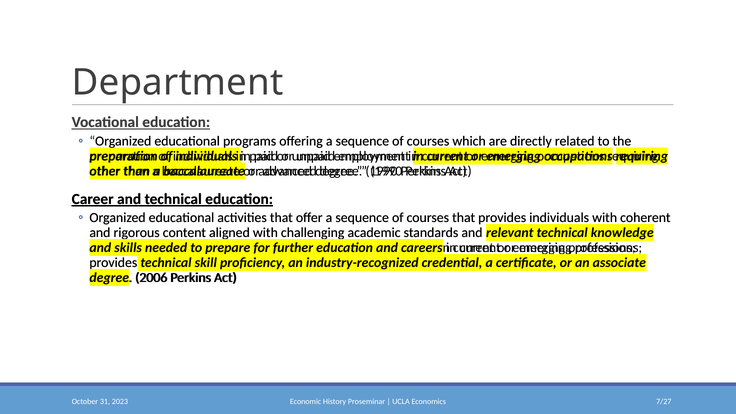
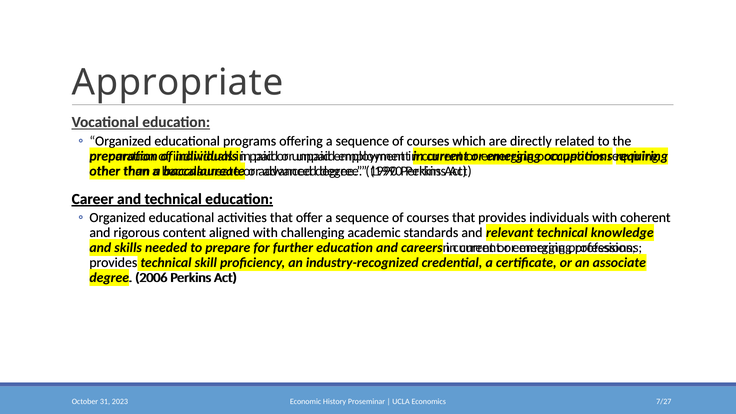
Department: Department -> Appropriate
